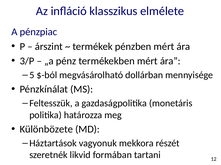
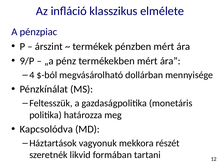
3/P: 3/P -> 9/P
5: 5 -> 4
Különbözete: Különbözete -> Kapcsolódva
